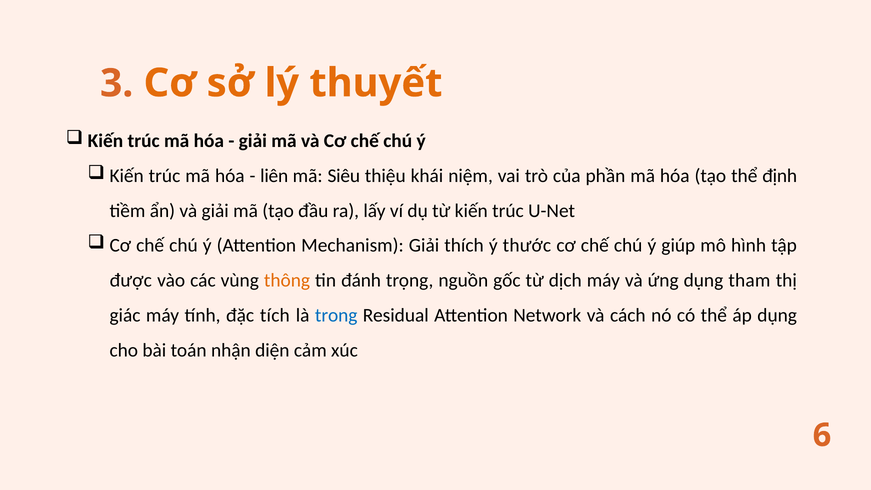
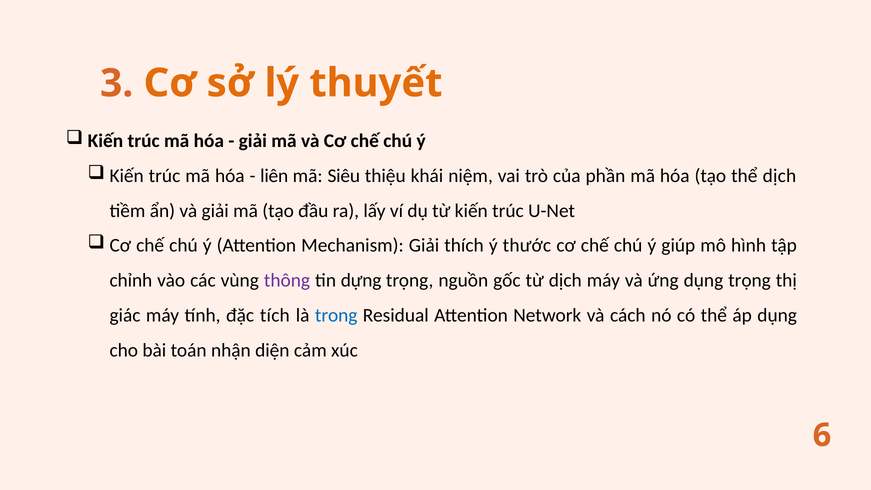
thể định: định -> dịch
được: được -> chỉnh
thông colour: orange -> purple
đánh: đánh -> dựng
dụng tham: tham -> trọng
